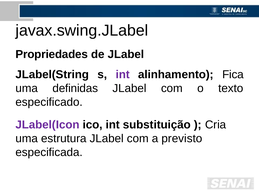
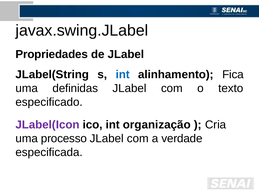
int at (123, 75) colour: purple -> blue
substituição: substituição -> organização
estrutura: estrutura -> processo
previsto: previsto -> verdade
